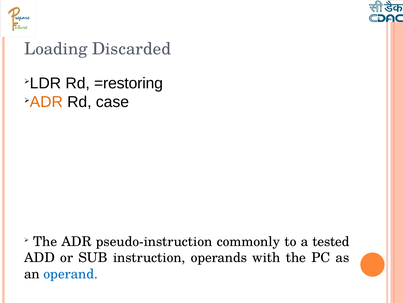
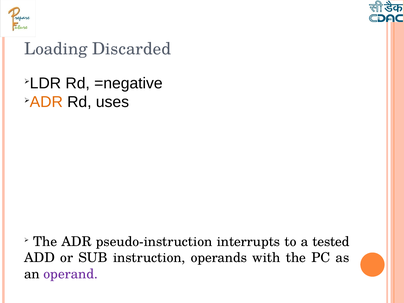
=restoring: =restoring -> =negative
case: case -> uses
commonly: commonly -> interrupts
operand colour: blue -> purple
